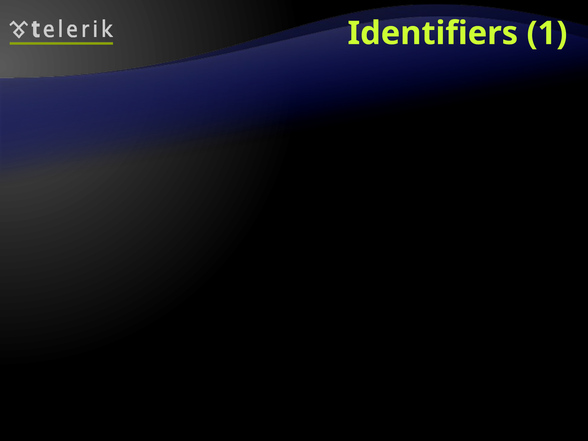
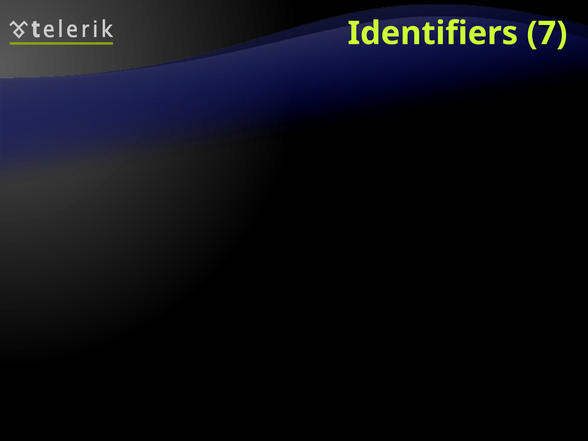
1: 1 -> 7
